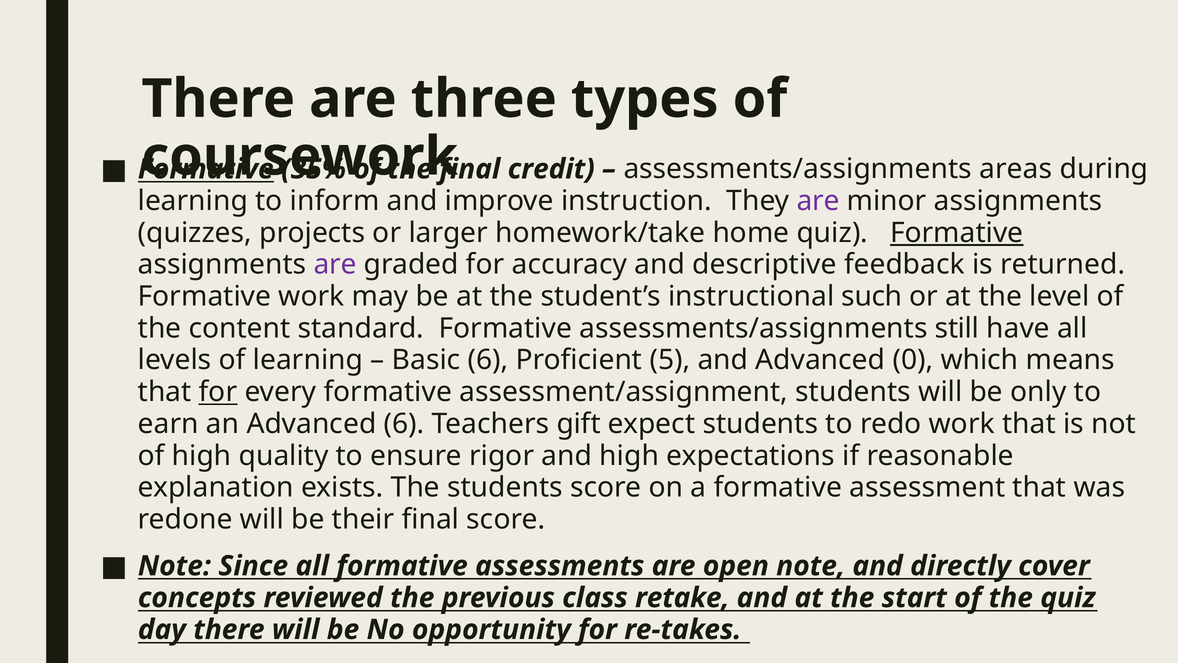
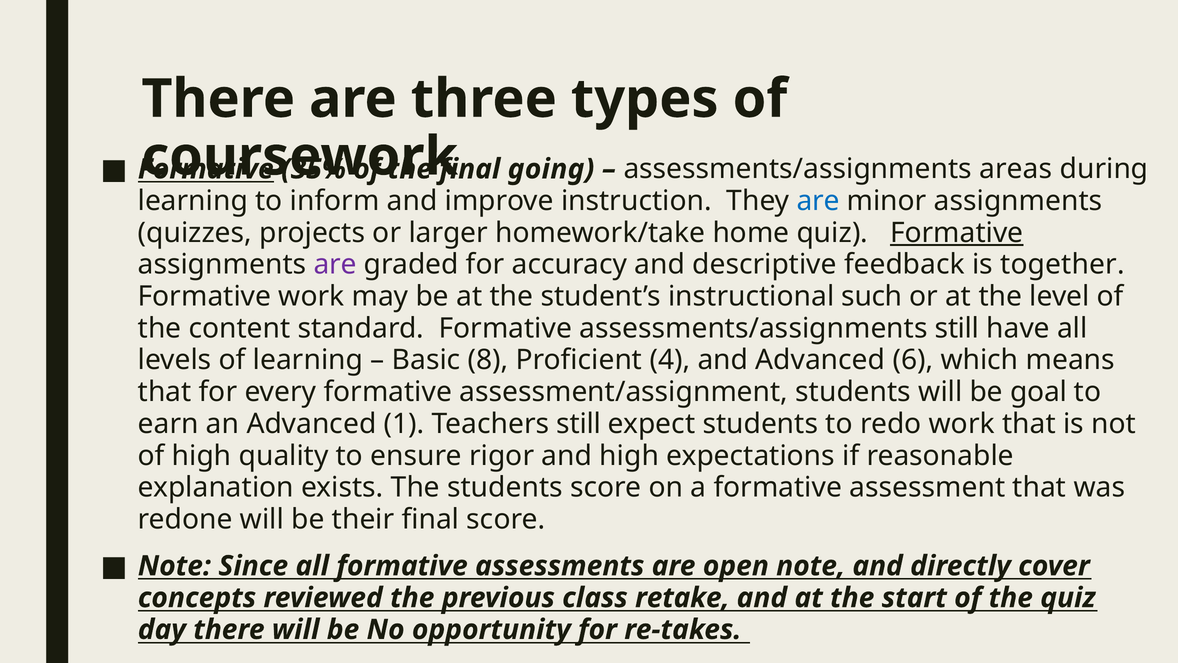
credit: credit -> going
are at (818, 201) colour: purple -> blue
returned: returned -> together
Basic 6: 6 -> 8
5: 5 -> 4
0: 0 -> 6
for at (218, 392) underline: present -> none
only: only -> goal
Advanced 6: 6 -> 1
Teachers gift: gift -> still
